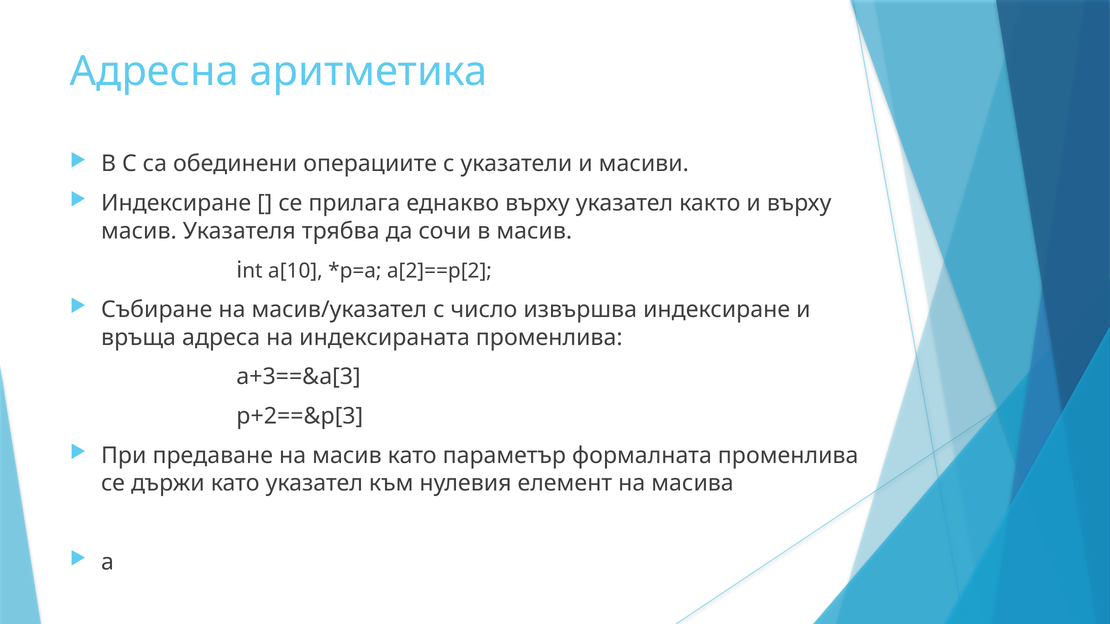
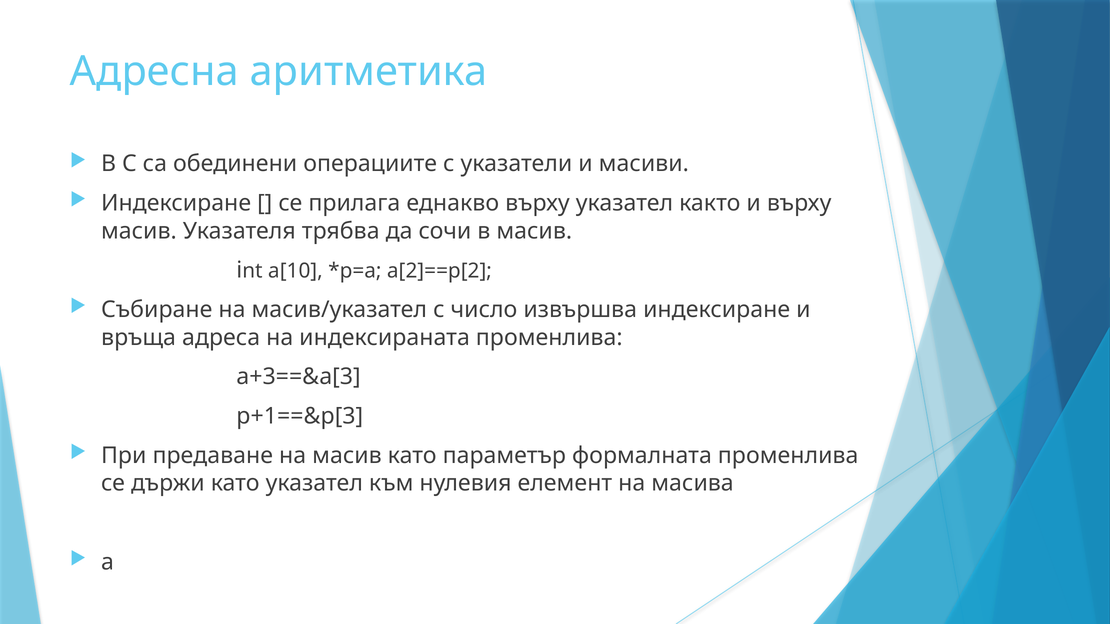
p+2==&p[3: p+2==&p[3 -> p+1==&p[3
